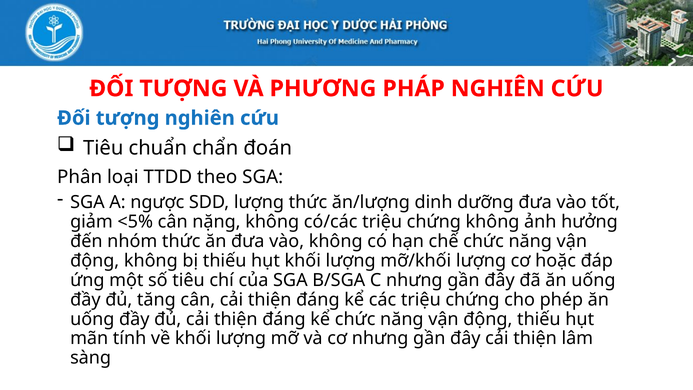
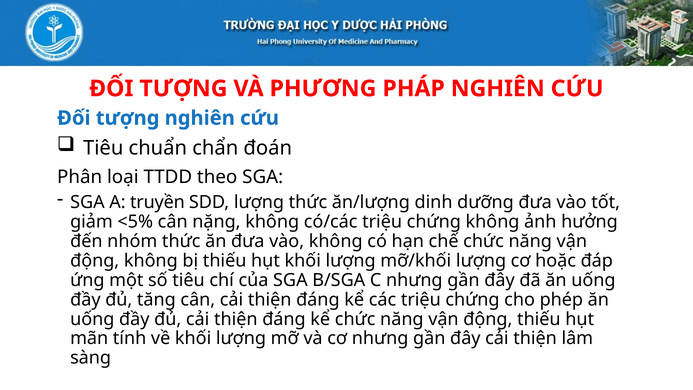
ngược: ngược -> truyền
